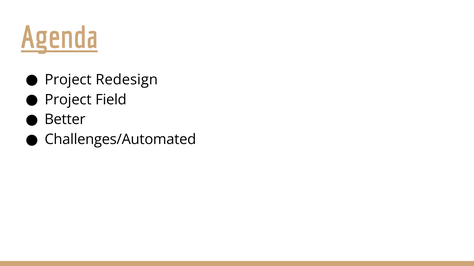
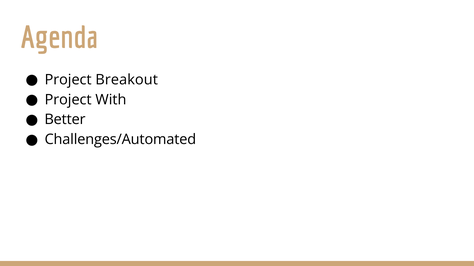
Agenda underline: present -> none
Redesign: Redesign -> Breakout
Field: Field -> With
